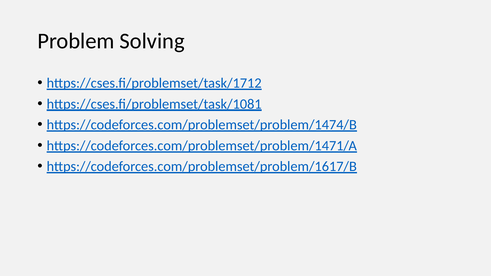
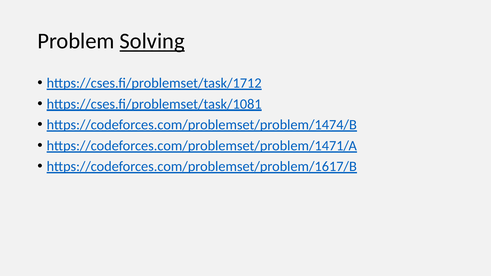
Solving underline: none -> present
